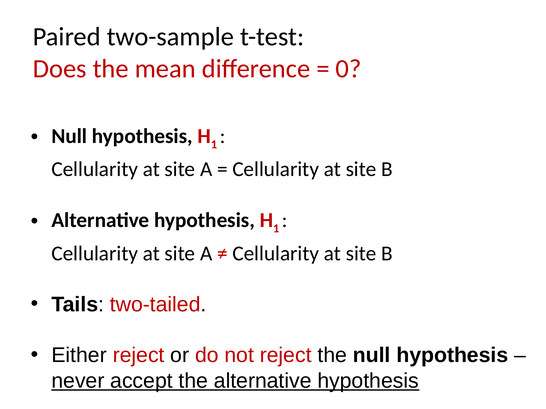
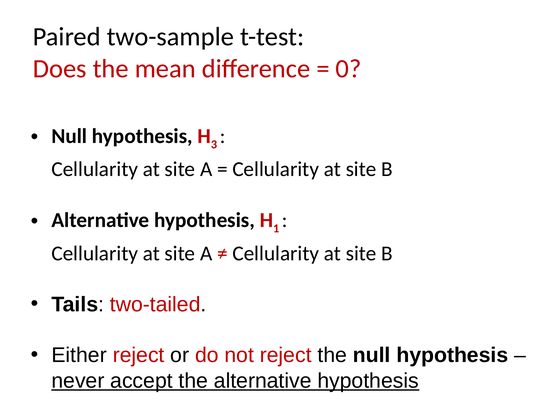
1 at (214, 145): 1 -> 3
